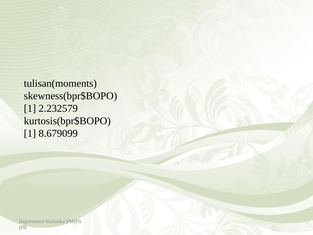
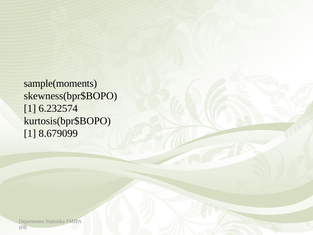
tulisan(moments: tulisan(moments -> sample(moments
2.232579: 2.232579 -> 6.232574
